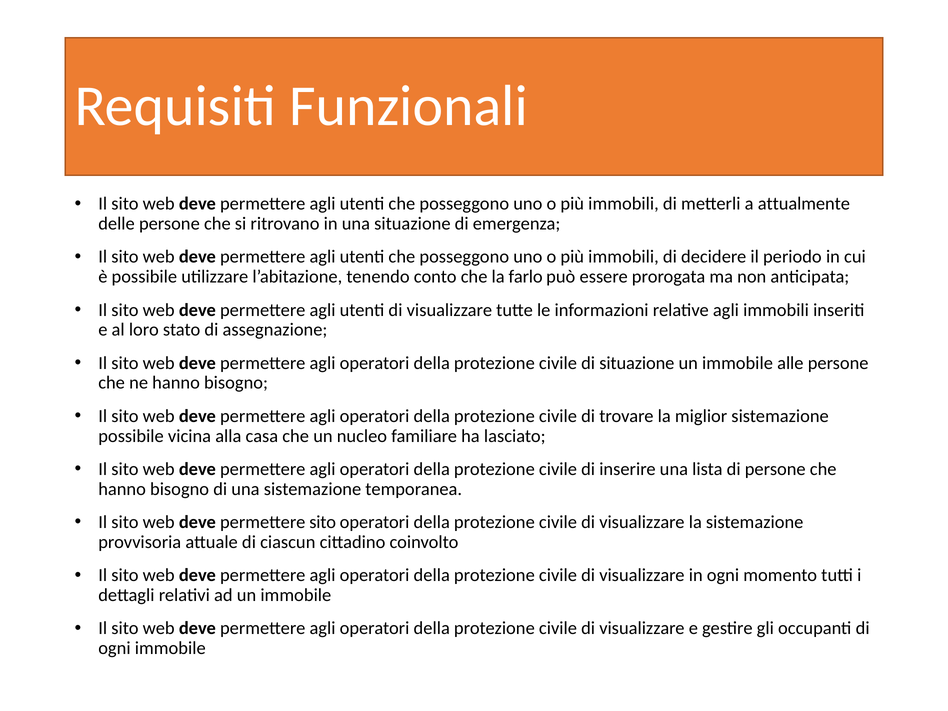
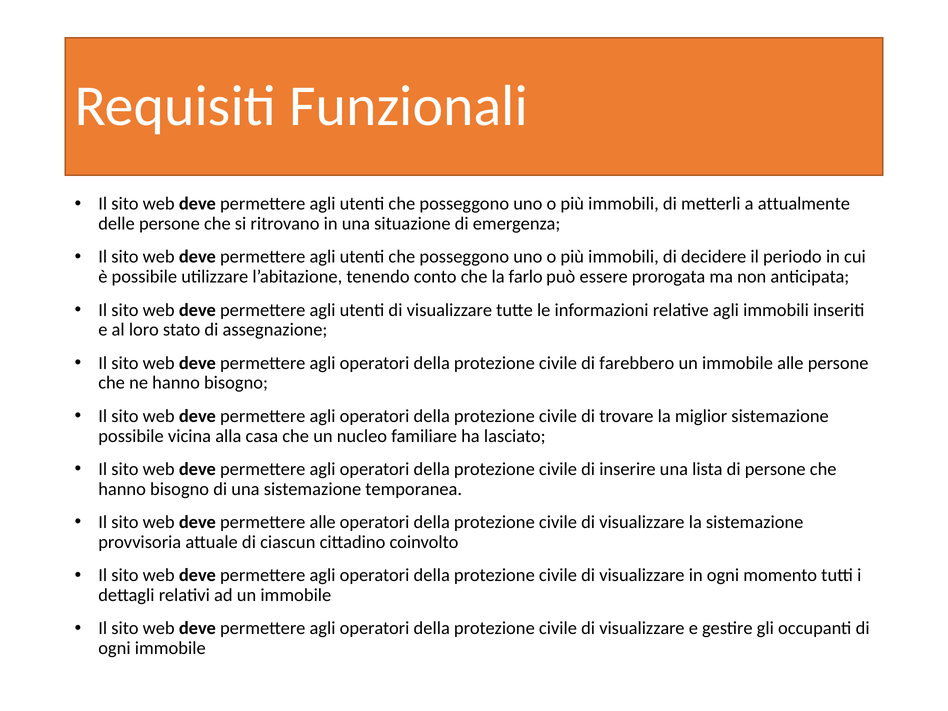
di situazione: situazione -> farebbero
permettere sito: sito -> alle
